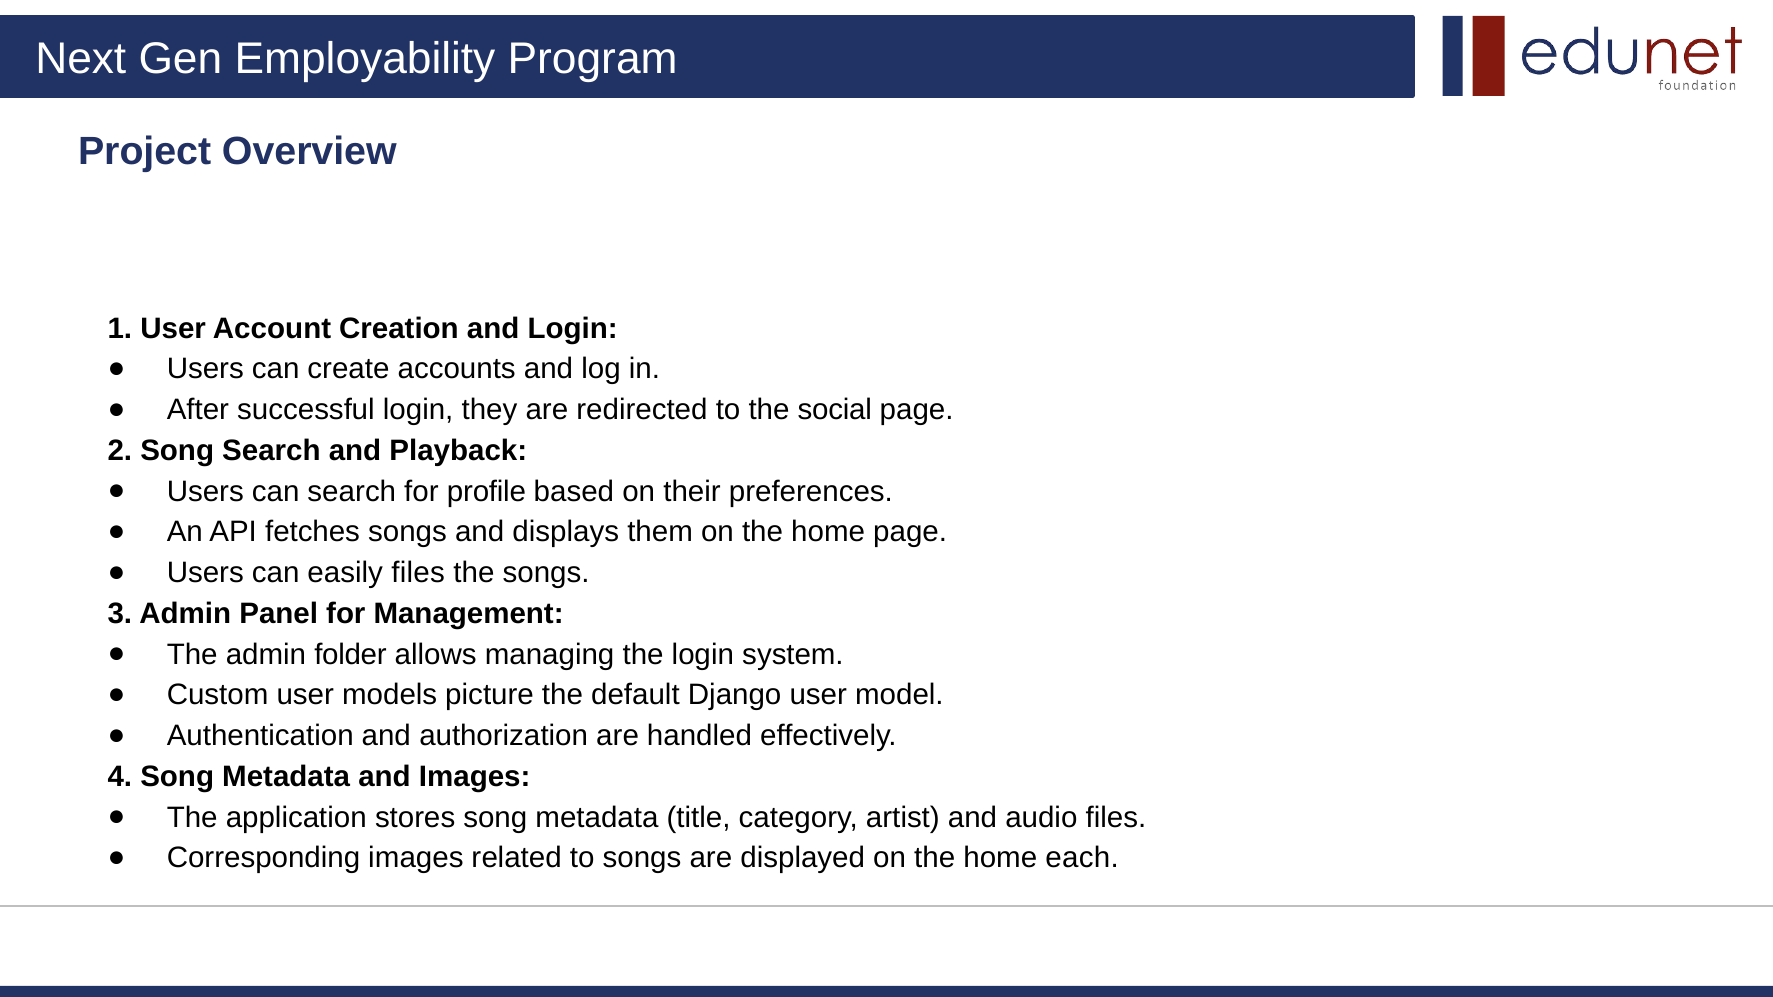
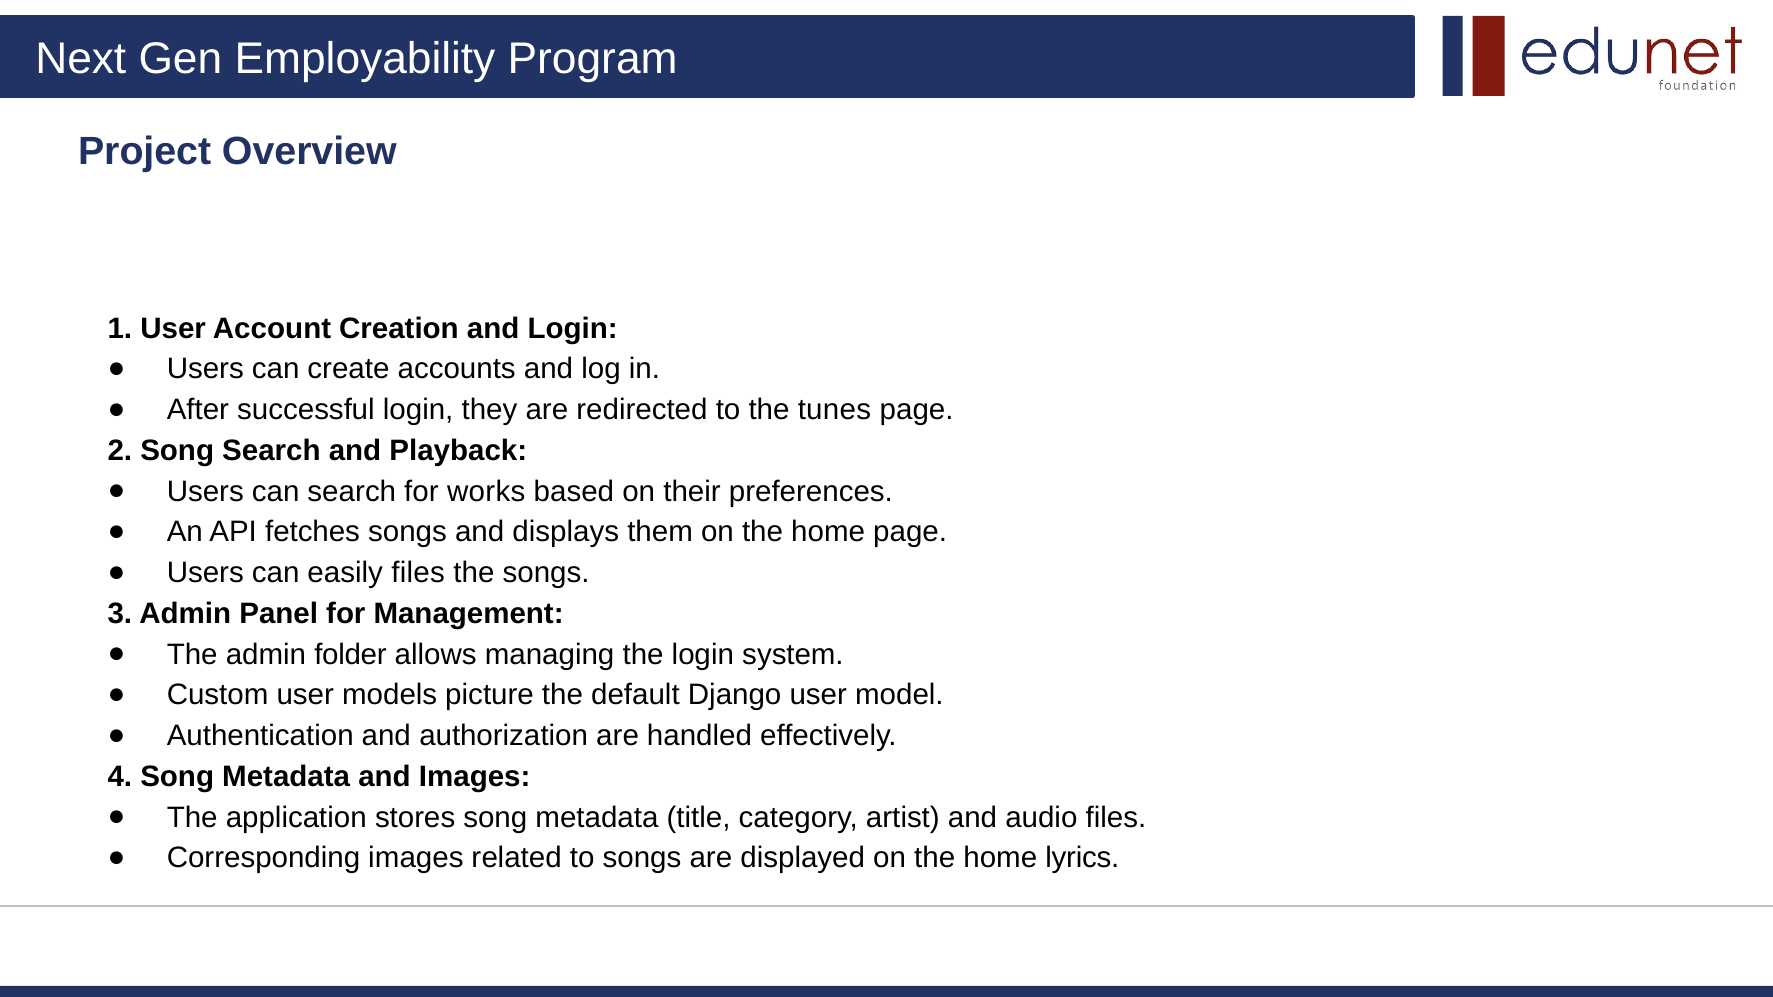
social: social -> tunes
profile: profile -> works
each: each -> lyrics
